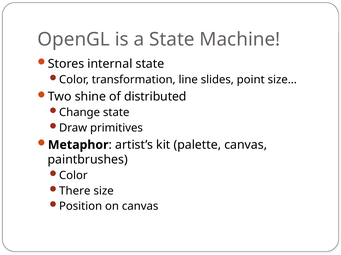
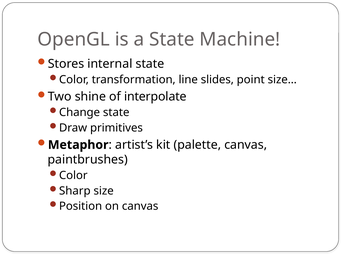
distributed: distributed -> interpolate
There: There -> Sharp
